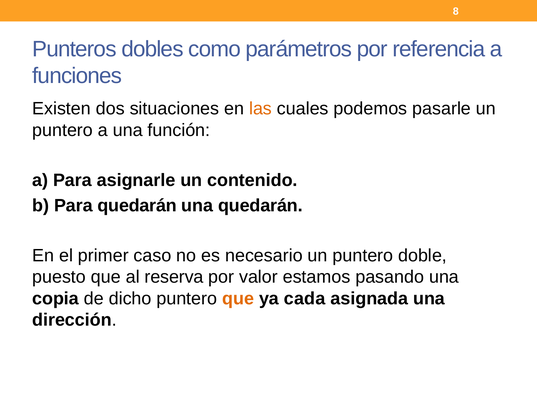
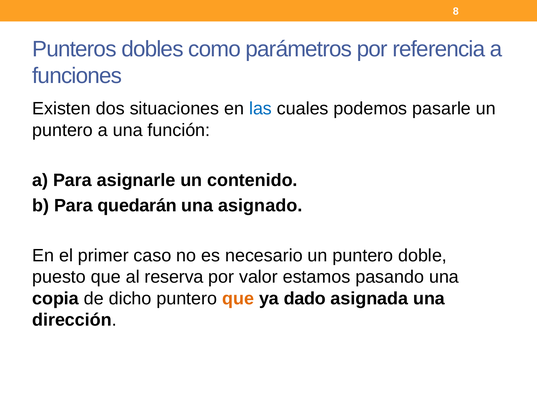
las colour: orange -> blue
una quedarán: quedarán -> asignado
cada: cada -> dado
